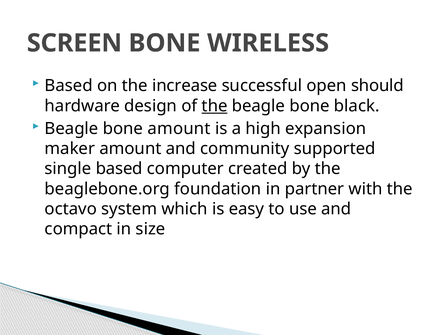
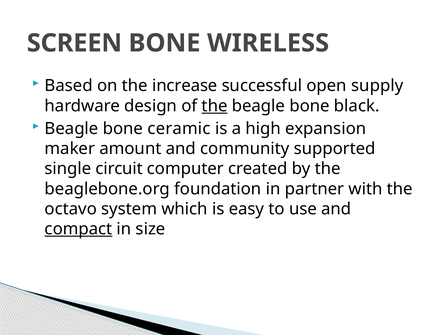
should: should -> supply
bone amount: amount -> ceramic
single based: based -> circuit
compact underline: none -> present
